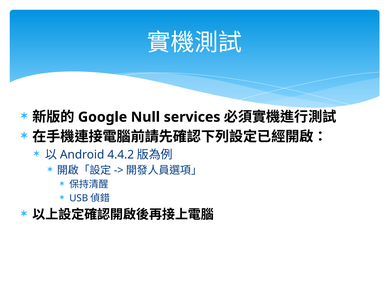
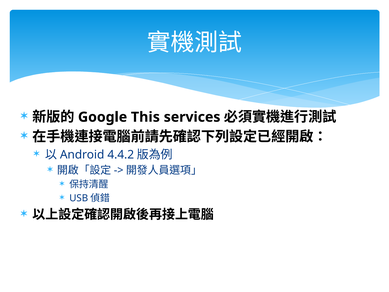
Null: Null -> This
